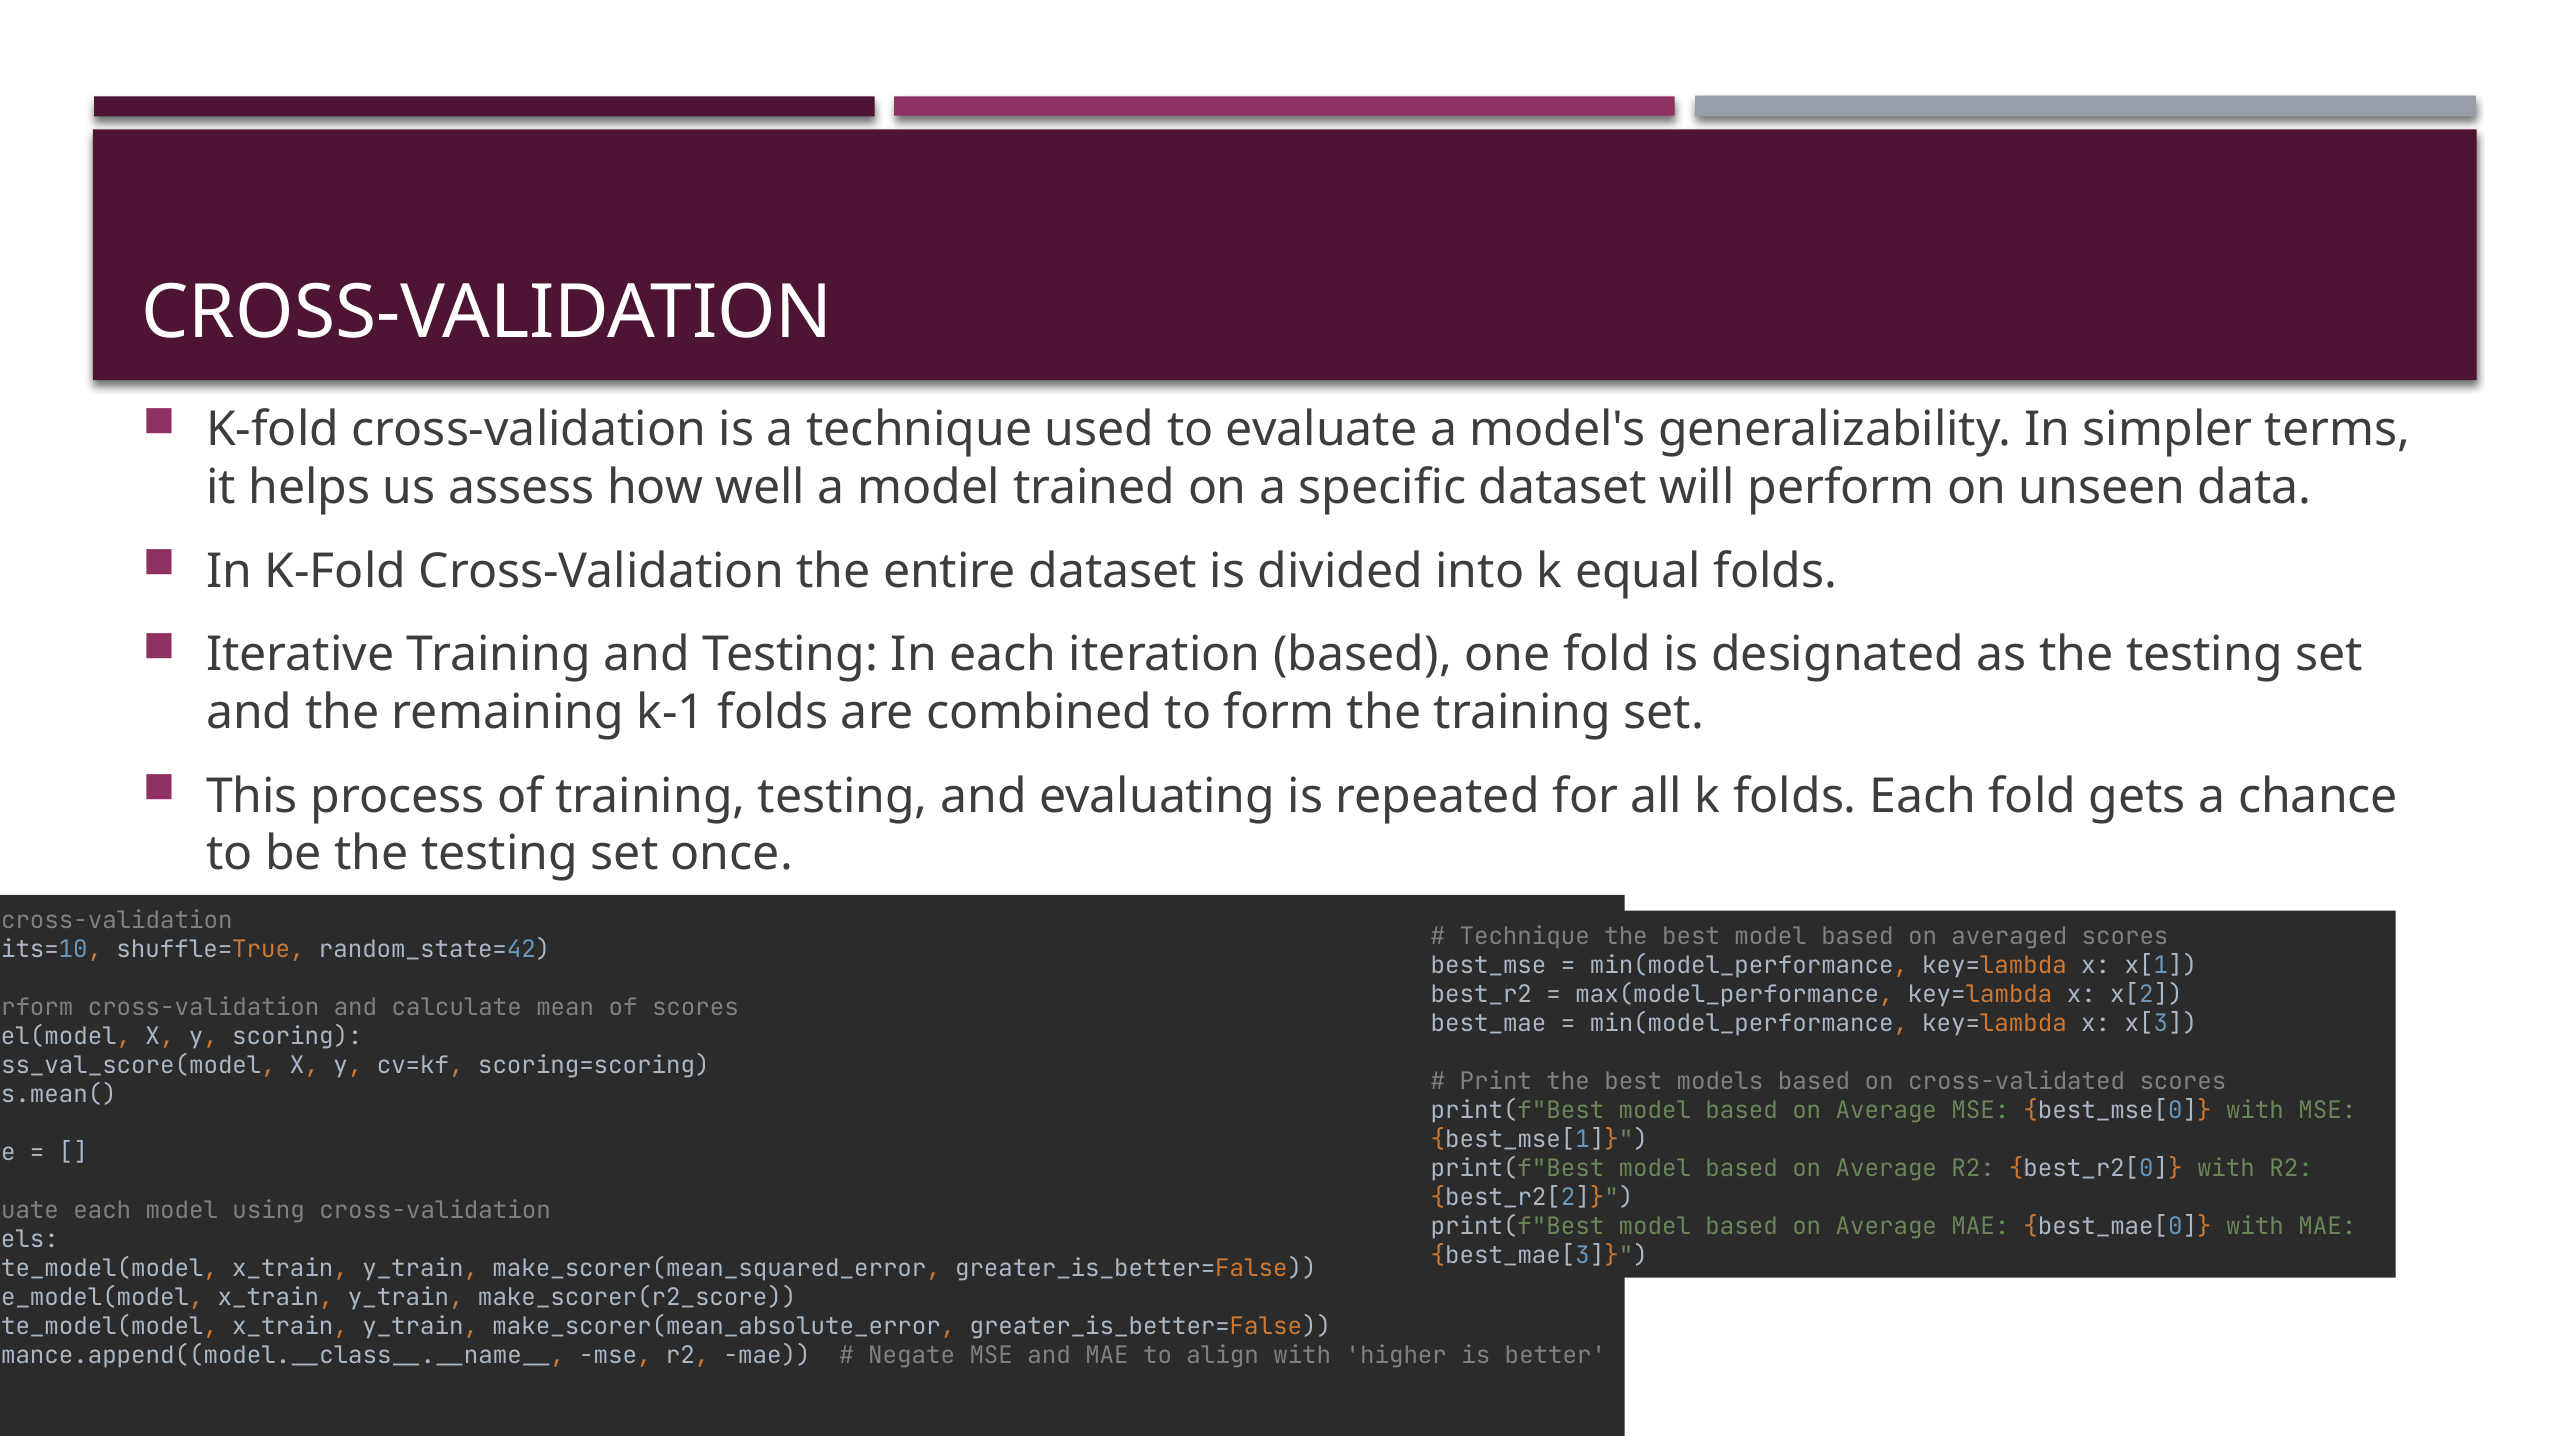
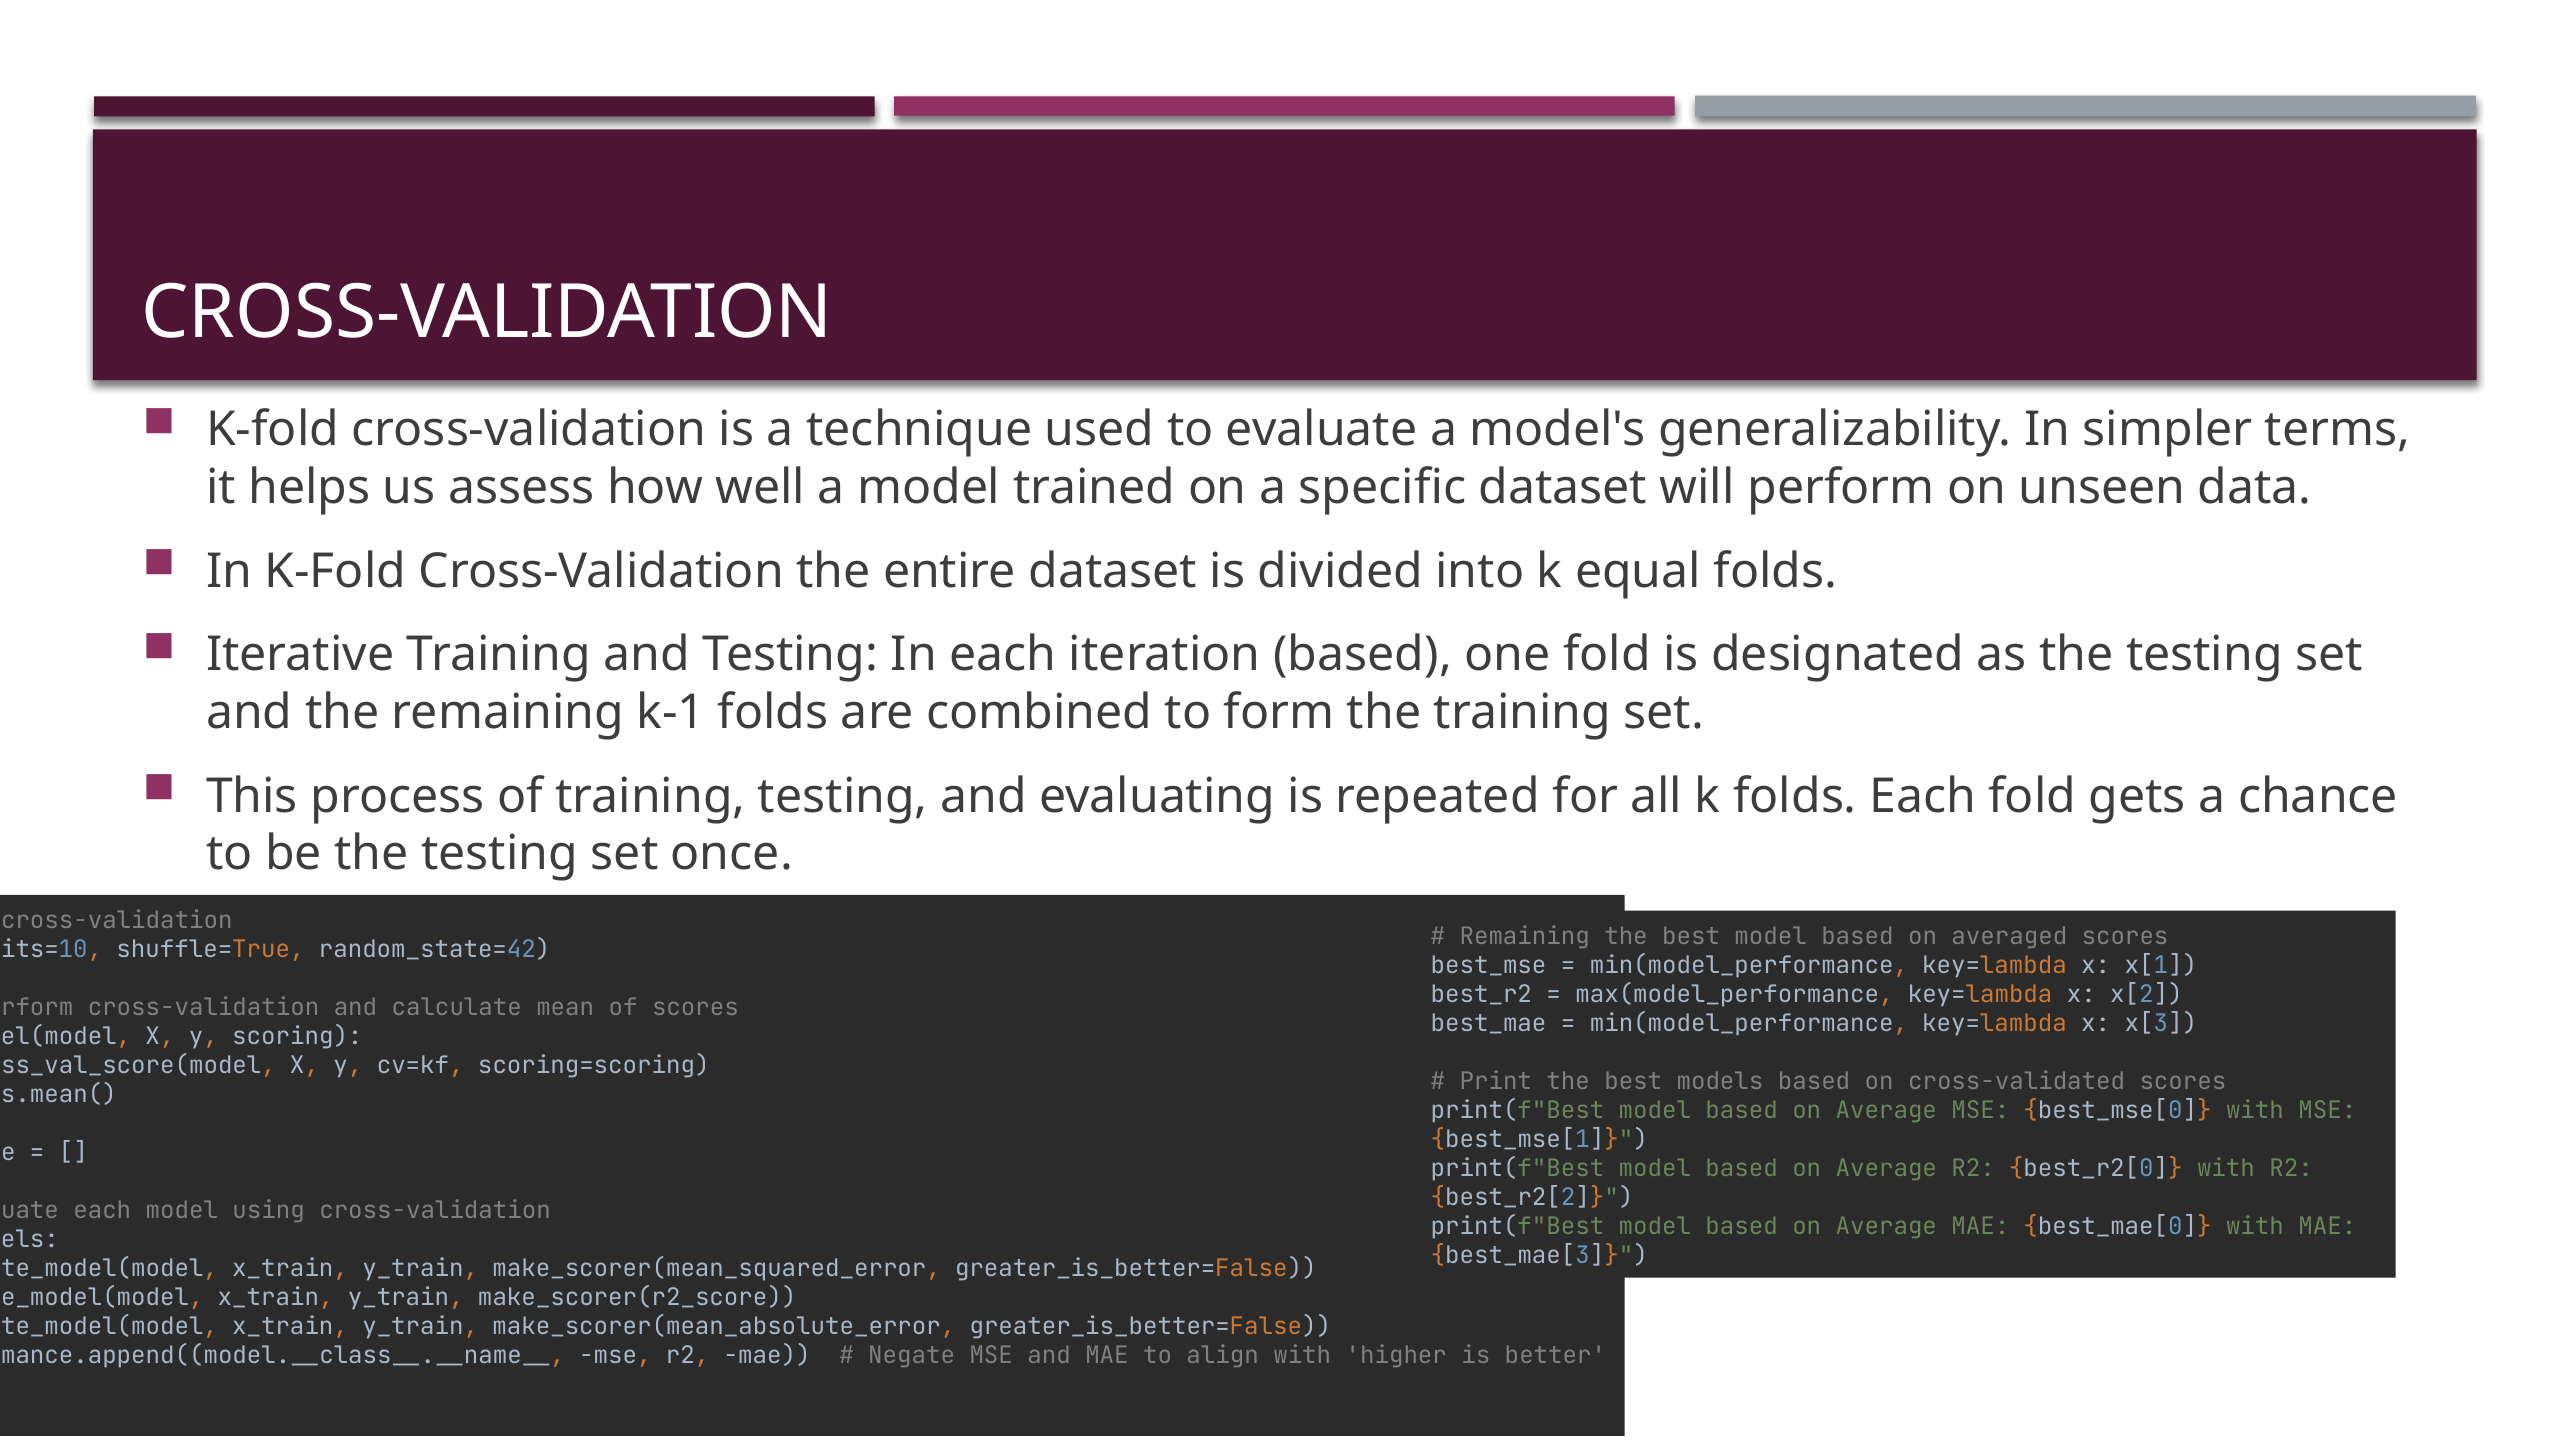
Technique at (1525, 936): Technique -> Remaining
